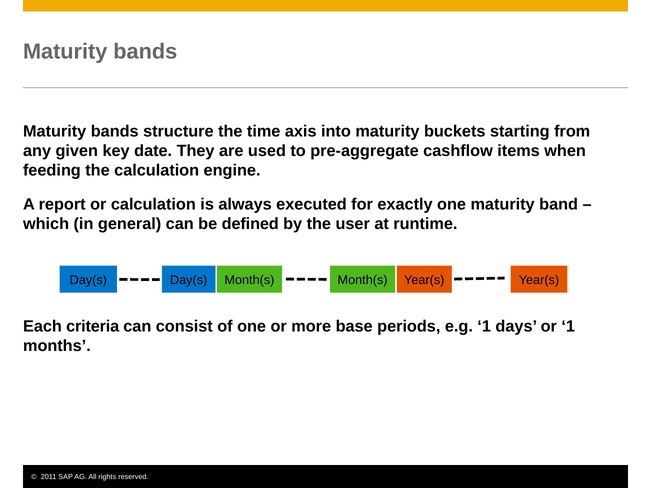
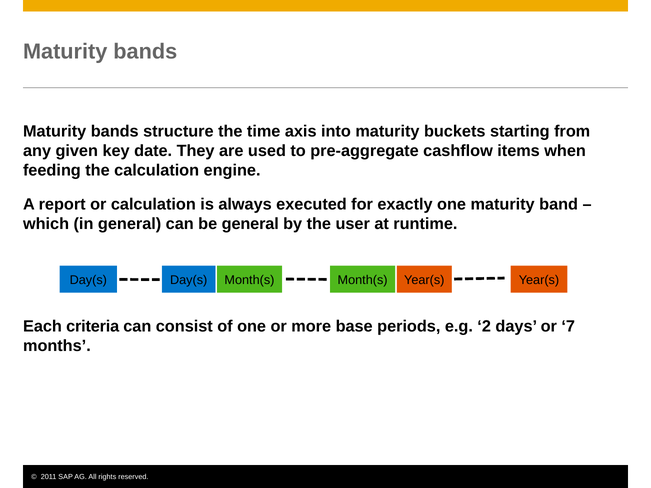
be defined: defined -> general
e.g 1: 1 -> 2
or 1: 1 -> 7
